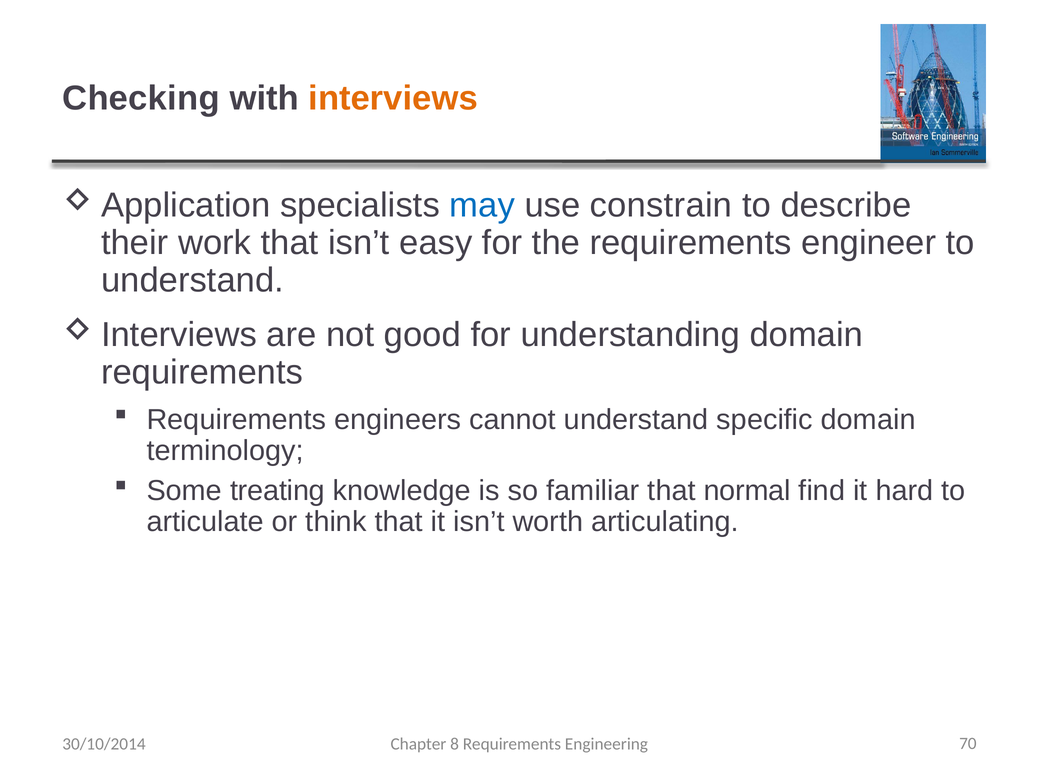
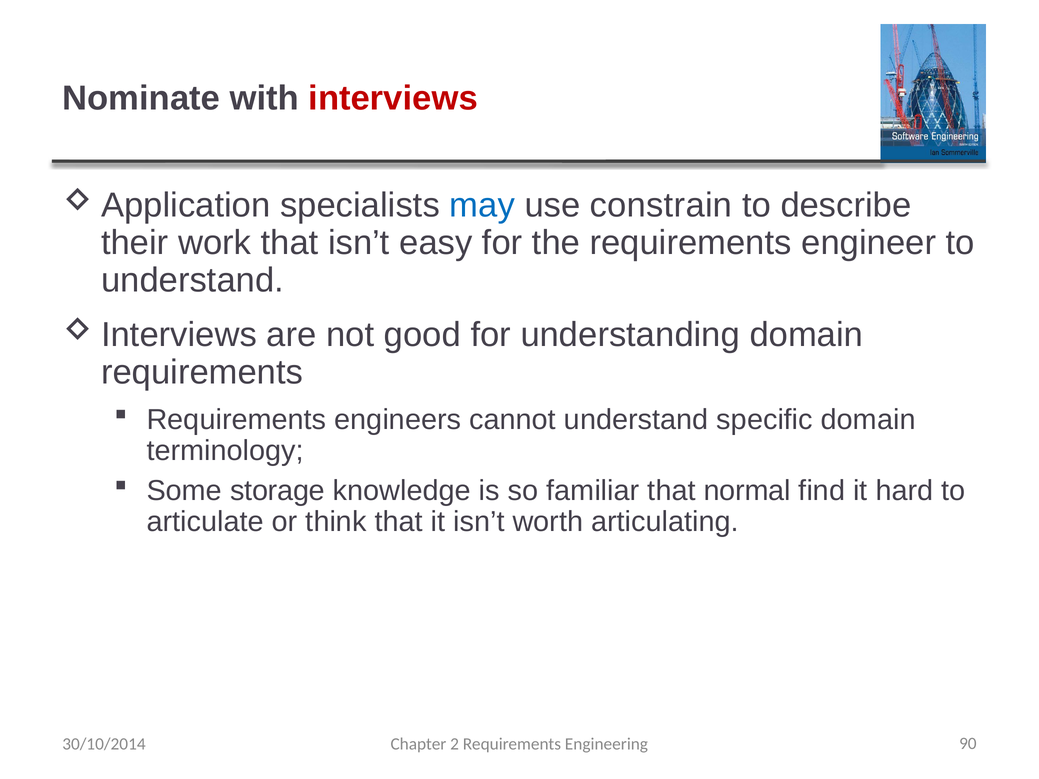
Checking: Checking -> Nominate
interviews colour: orange -> red
treating: treating -> storage
8: 8 -> 2
70: 70 -> 90
